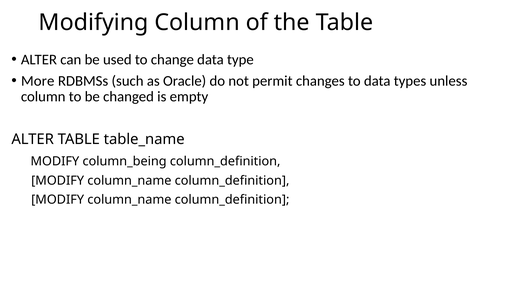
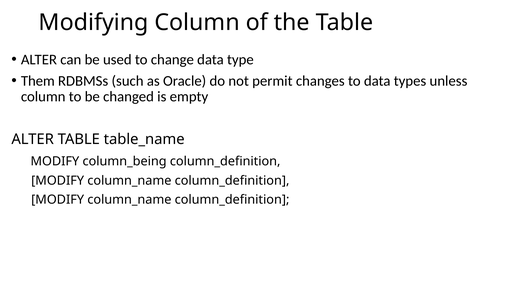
More: More -> Them
